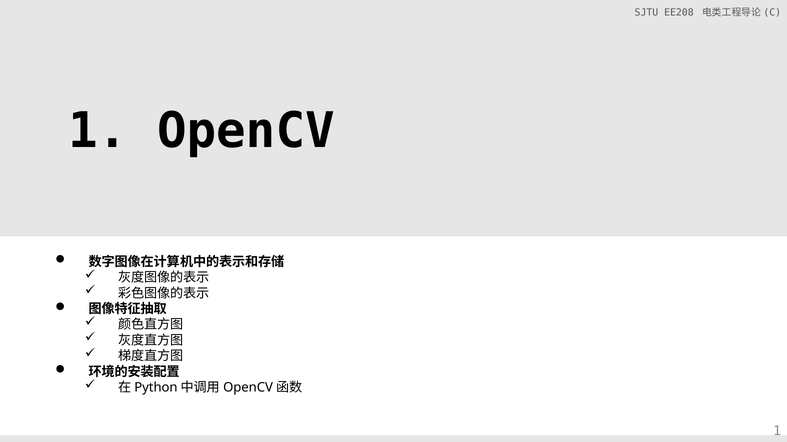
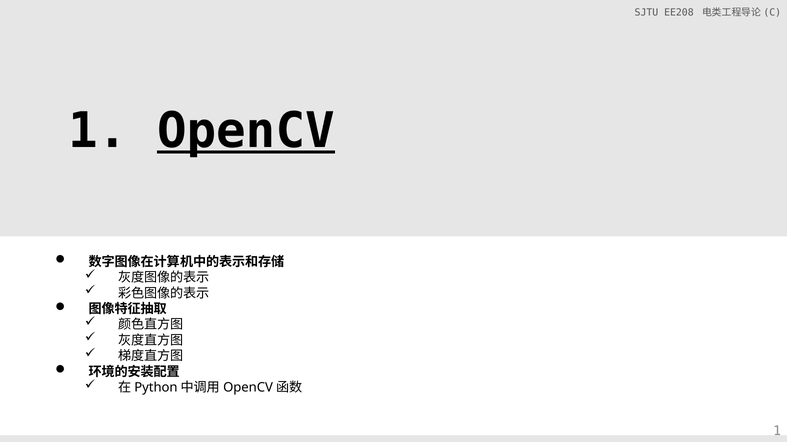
OpenCV underline: none -> present
